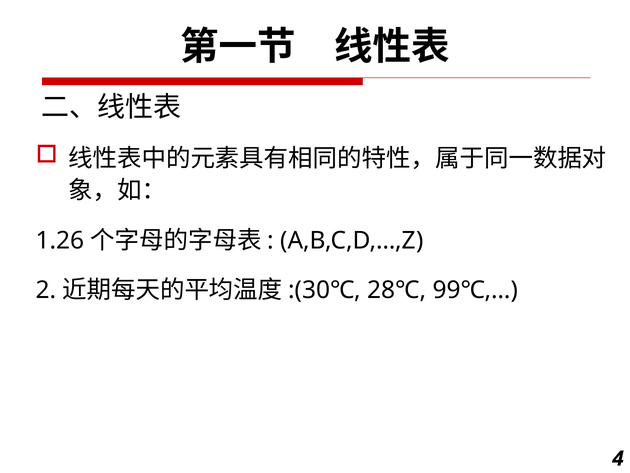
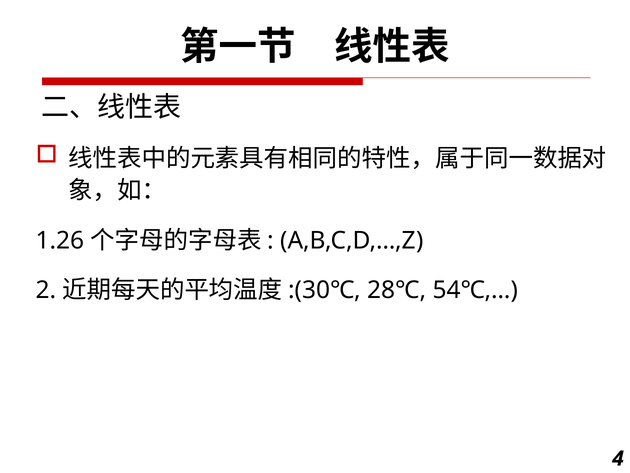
99℃,…: 99℃,… -> 54℃,…
